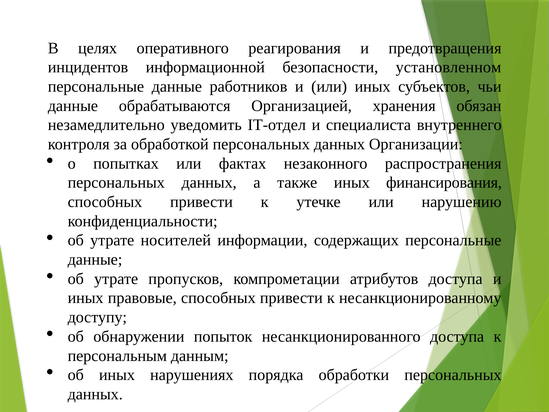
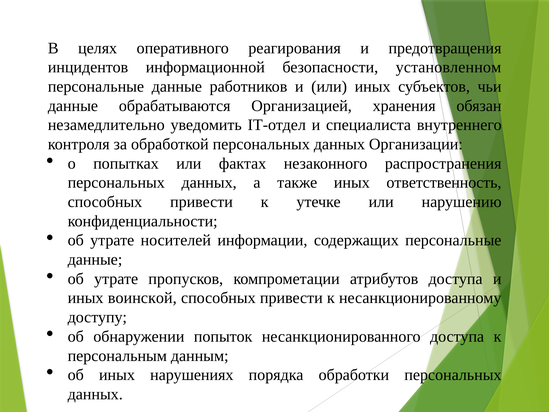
финансирования: финансирования -> ответственность
правовые: правовые -> воинской
